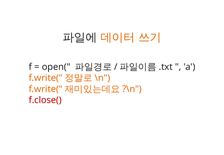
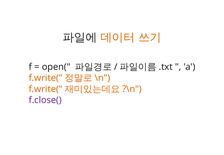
f.close( colour: red -> purple
